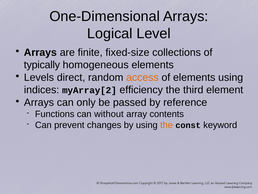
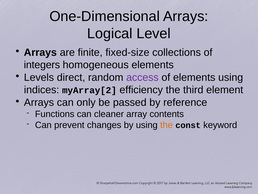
typically: typically -> integers
access colour: orange -> purple
without: without -> cleaner
